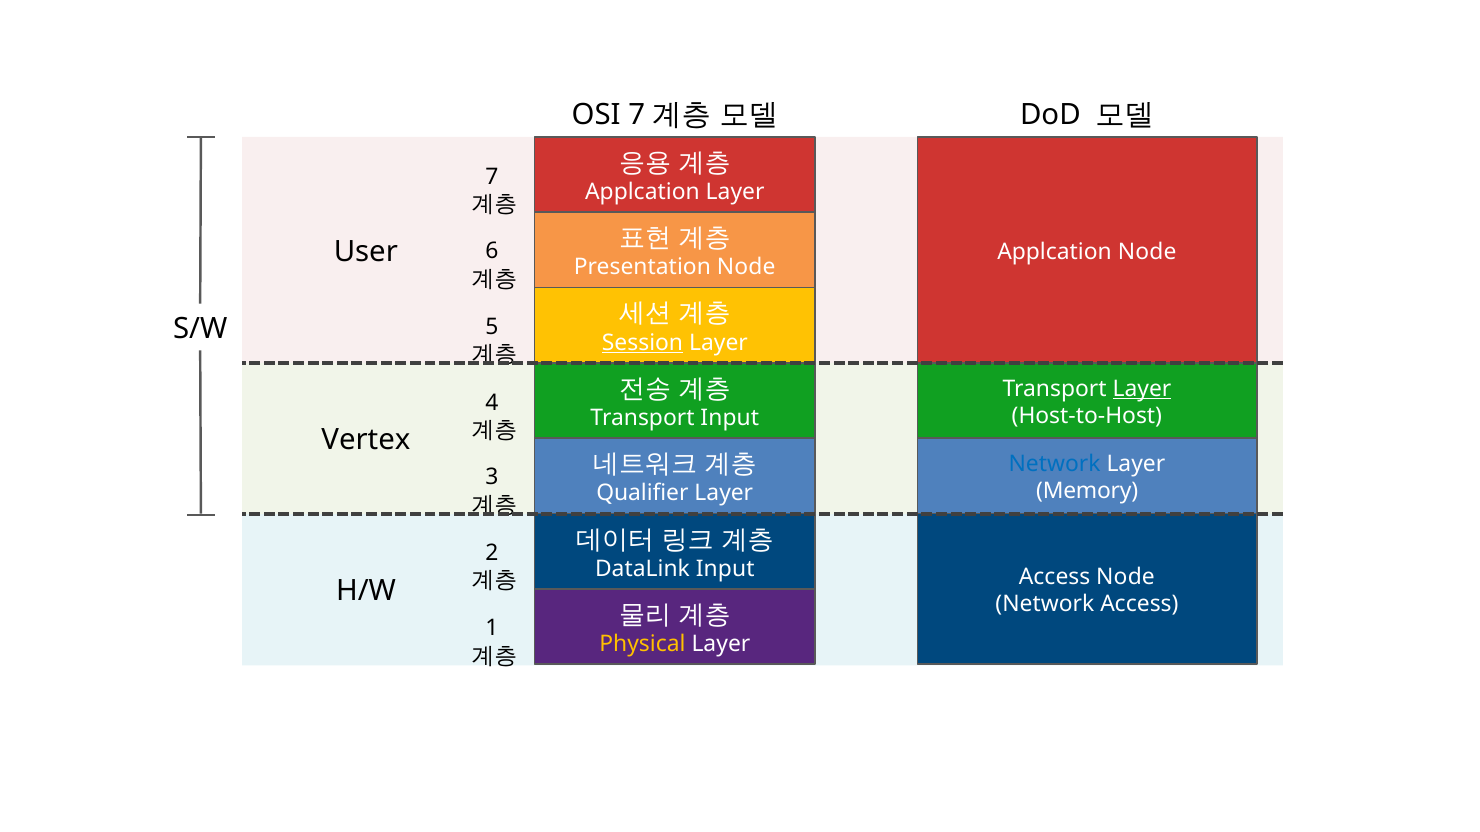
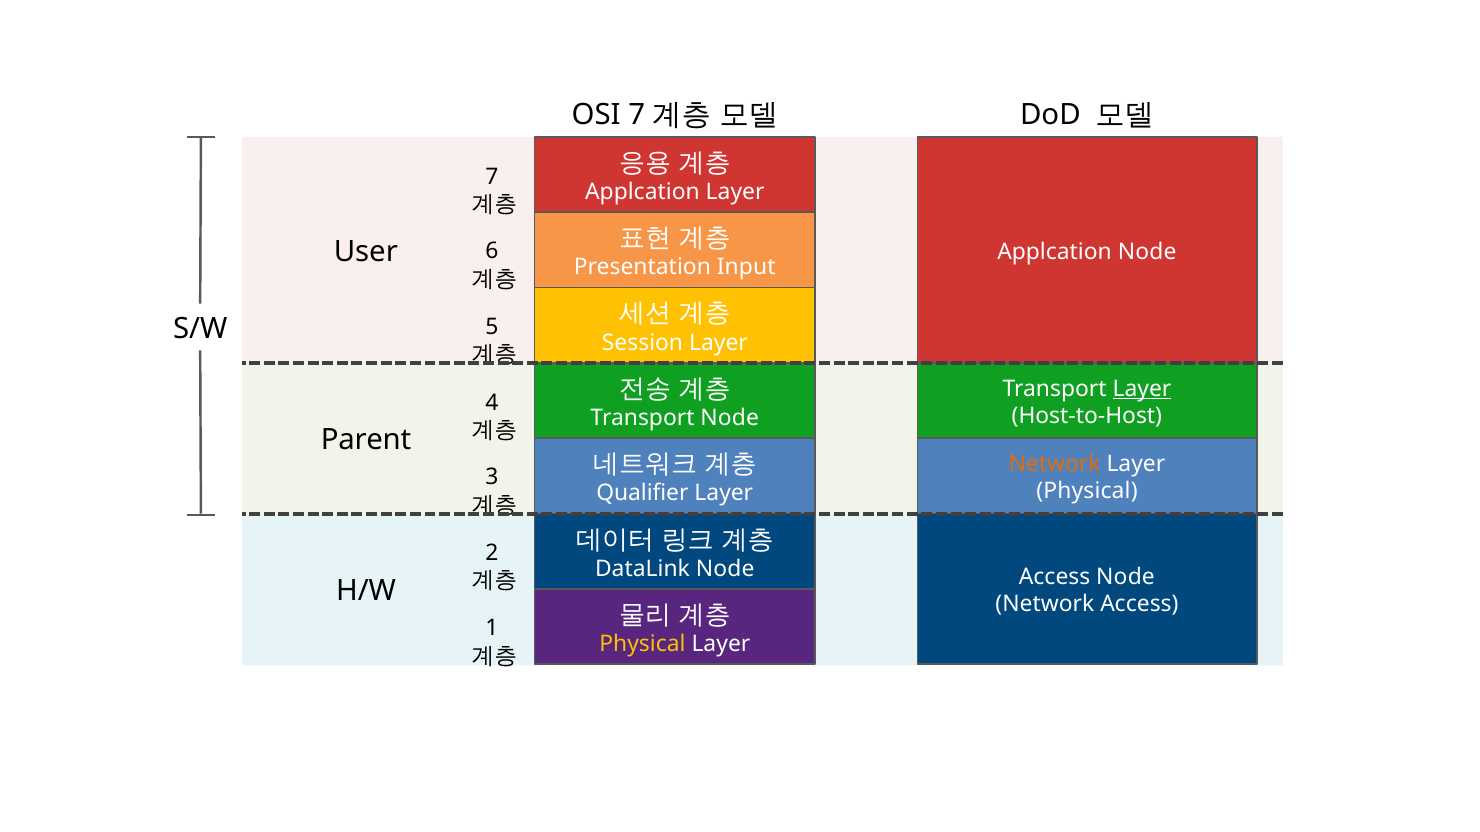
Presentation Node: Node -> Input
Session underline: present -> none
Transport Input: Input -> Node
Vertex: Vertex -> Parent
Network at (1055, 464) colour: blue -> orange
Memory at (1087, 491): Memory -> Physical
DataLink Input: Input -> Node
